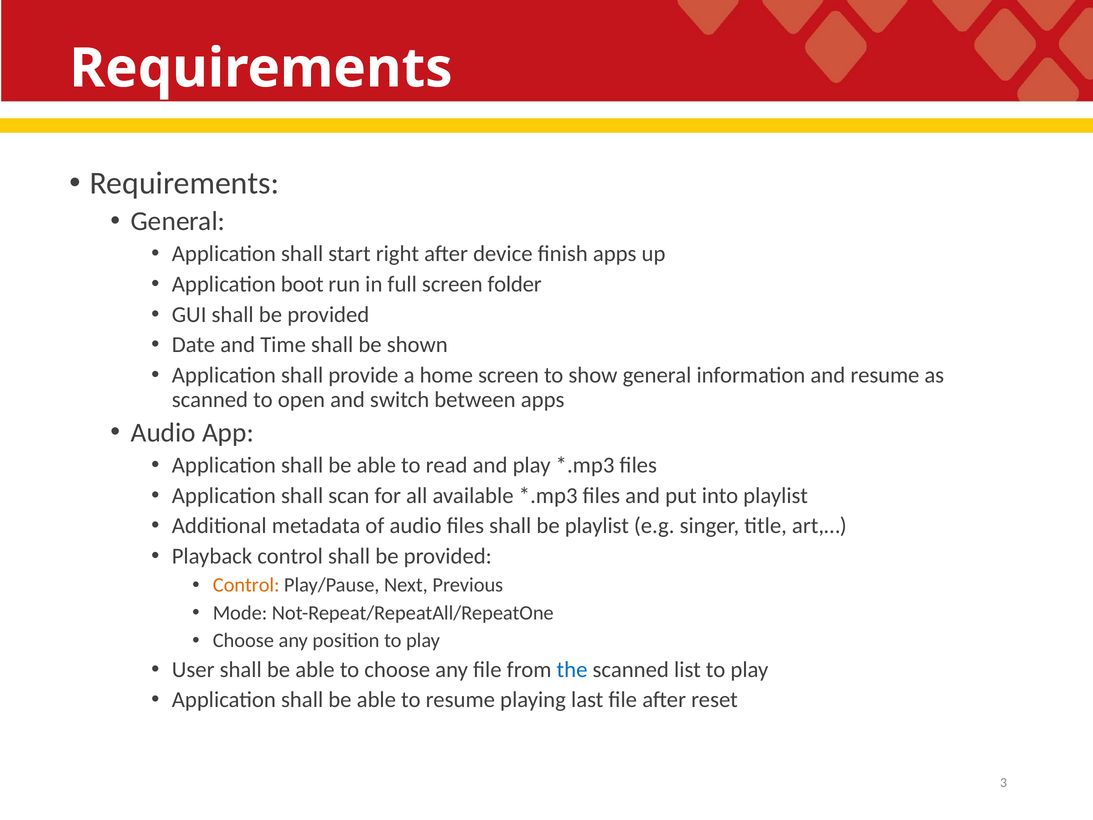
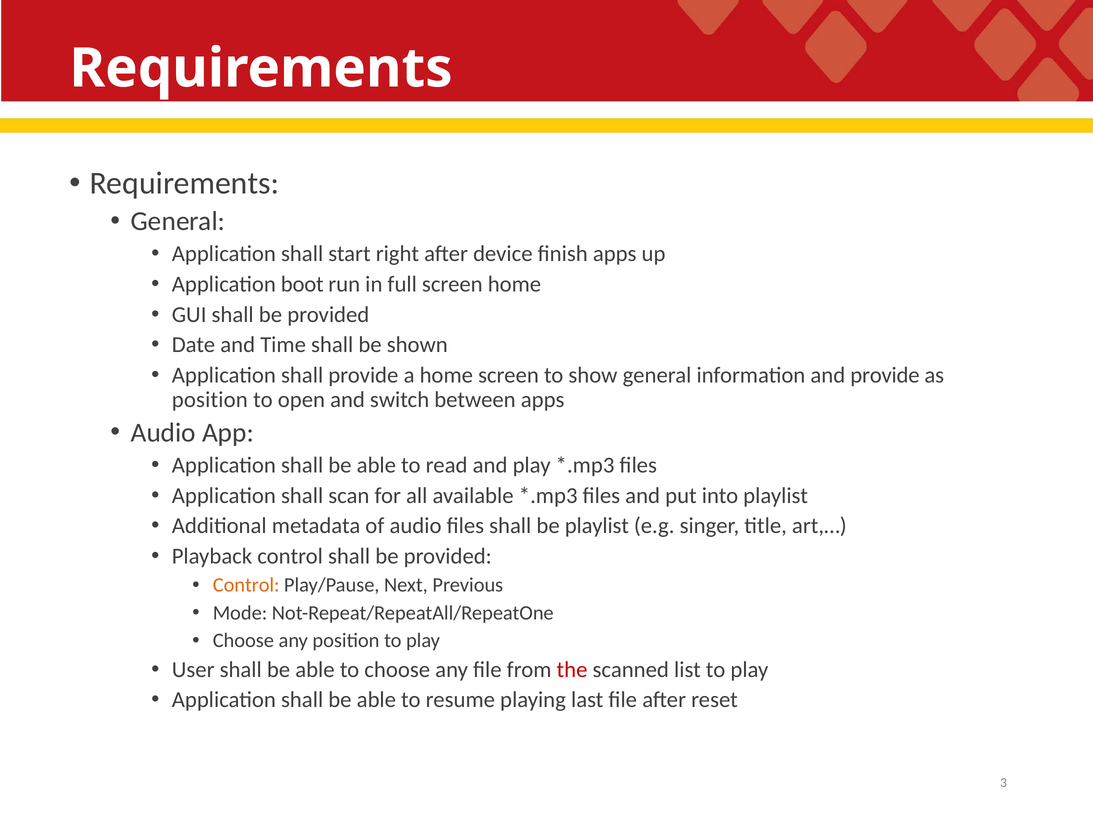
screen folder: folder -> home
and resume: resume -> provide
scanned at (210, 400): scanned -> position
the colour: blue -> red
